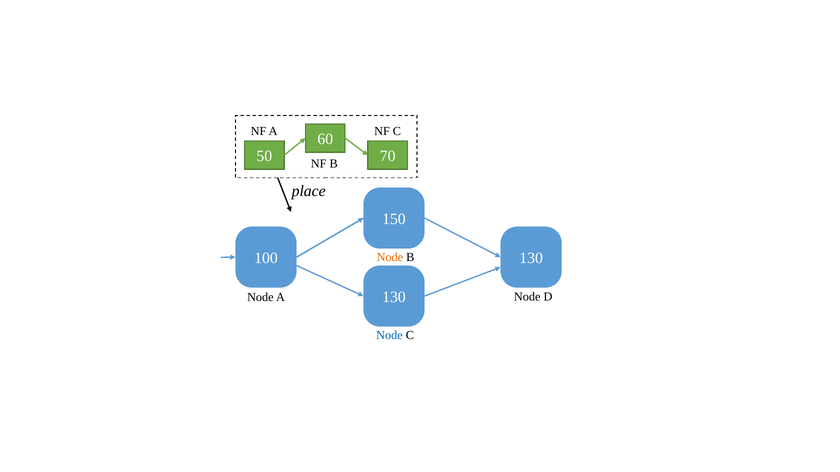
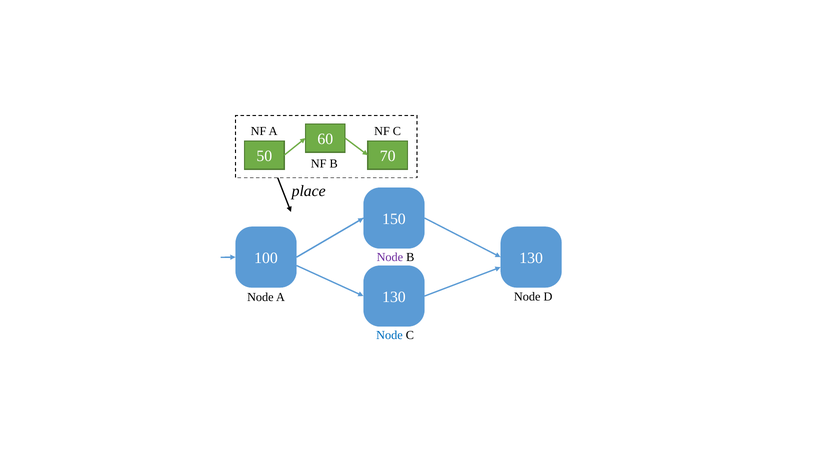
Node at (390, 258) colour: orange -> purple
